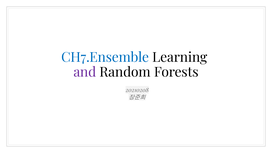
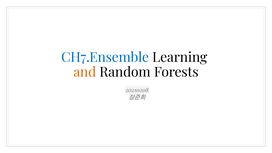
and colour: purple -> orange
